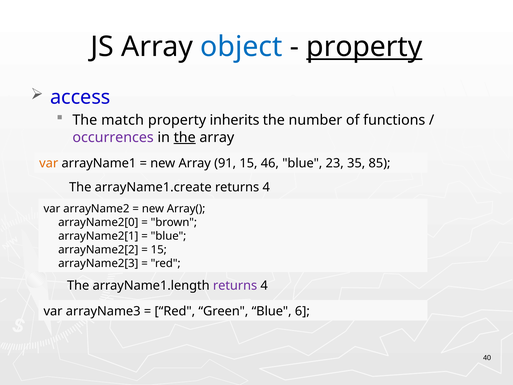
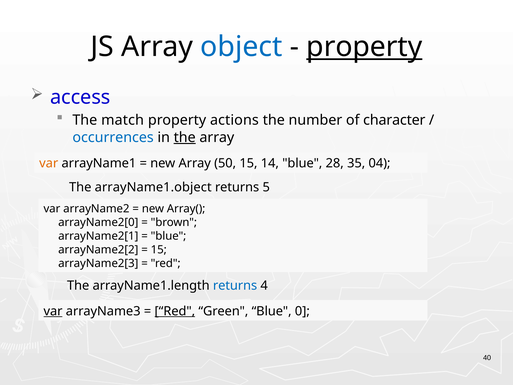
inherits: inherits -> actions
functions: functions -> character
occurrences colour: purple -> blue
91: 91 -> 50
46: 46 -> 14
23: 23 -> 28
85: 85 -> 04
arrayName1.create: arrayName1.create -> arrayName1.object
4 at (266, 187): 4 -> 5
returns at (235, 285) colour: purple -> blue
var at (53, 311) underline: none -> present
Red at (175, 311) underline: none -> present
6: 6 -> 0
